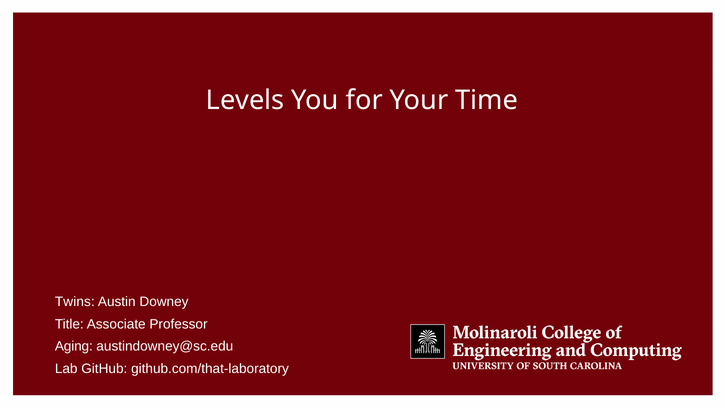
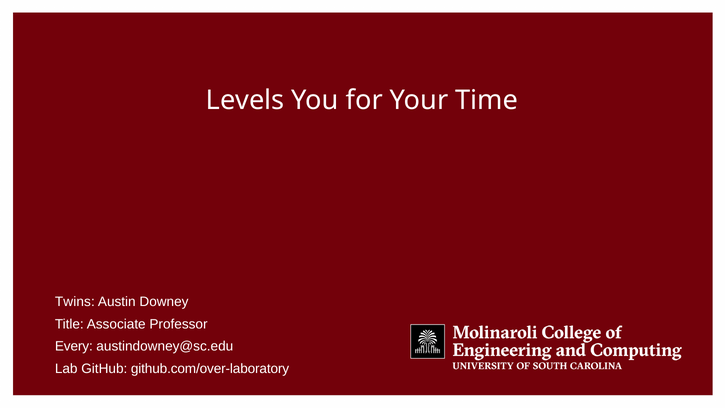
Aging: Aging -> Every
github.com/that-laboratory: github.com/that-laboratory -> github.com/over-laboratory
